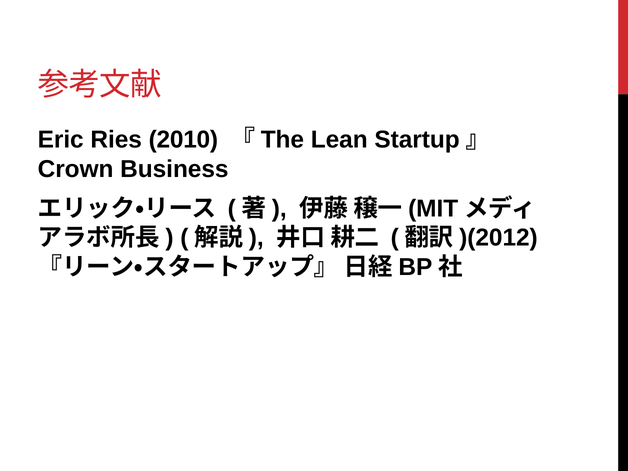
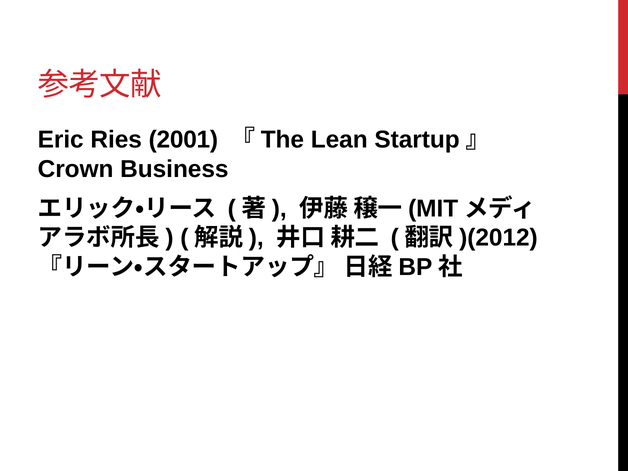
2010: 2010 -> 2001
